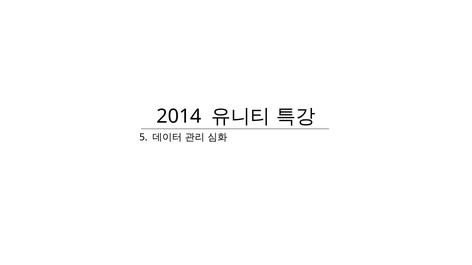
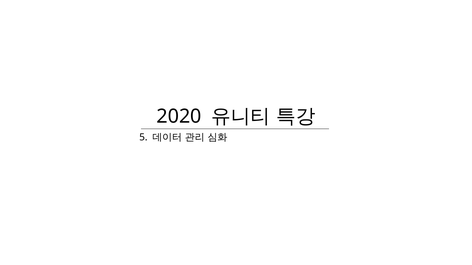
2014: 2014 -> 2020
